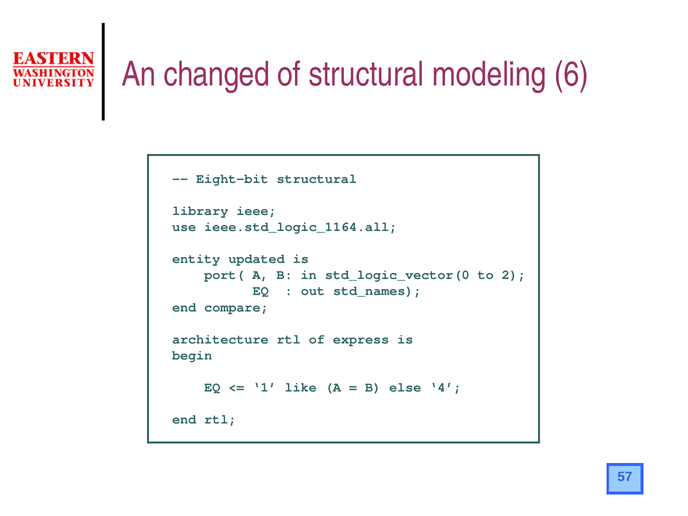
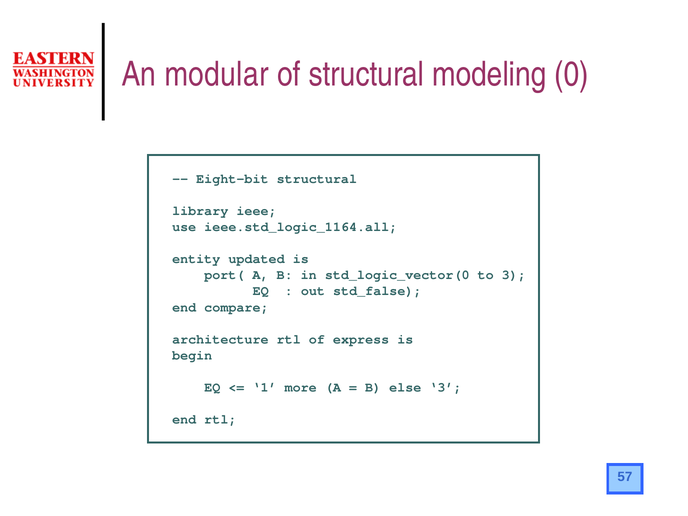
changed: changed -> modular
6: 6 -> 0
to 2: 2 -> 3
std_names: std_names -> std_false
like: like -> more
else 4: 4 -> 3
